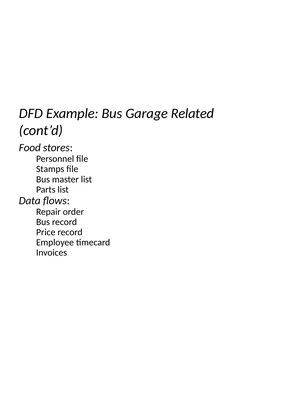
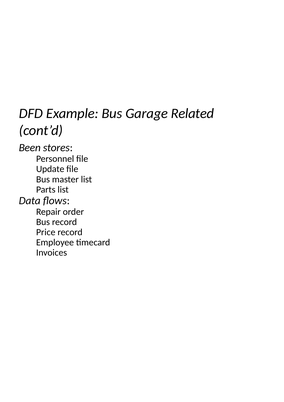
Food: Food -> Been
Stamps: Stamps -> Update
